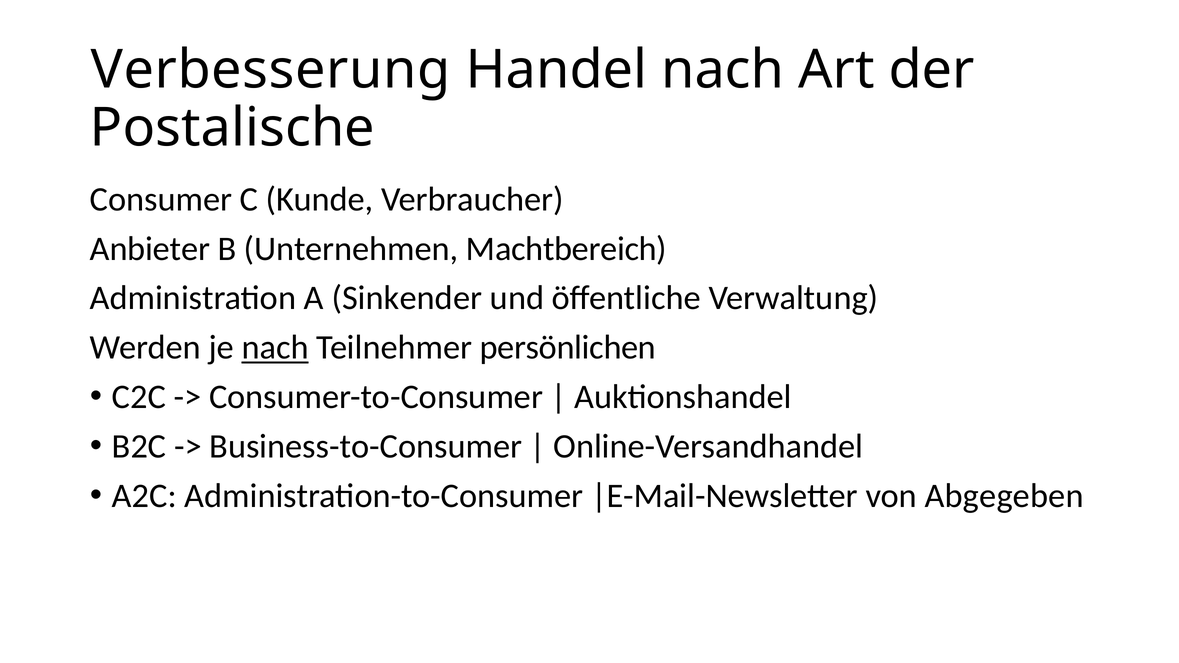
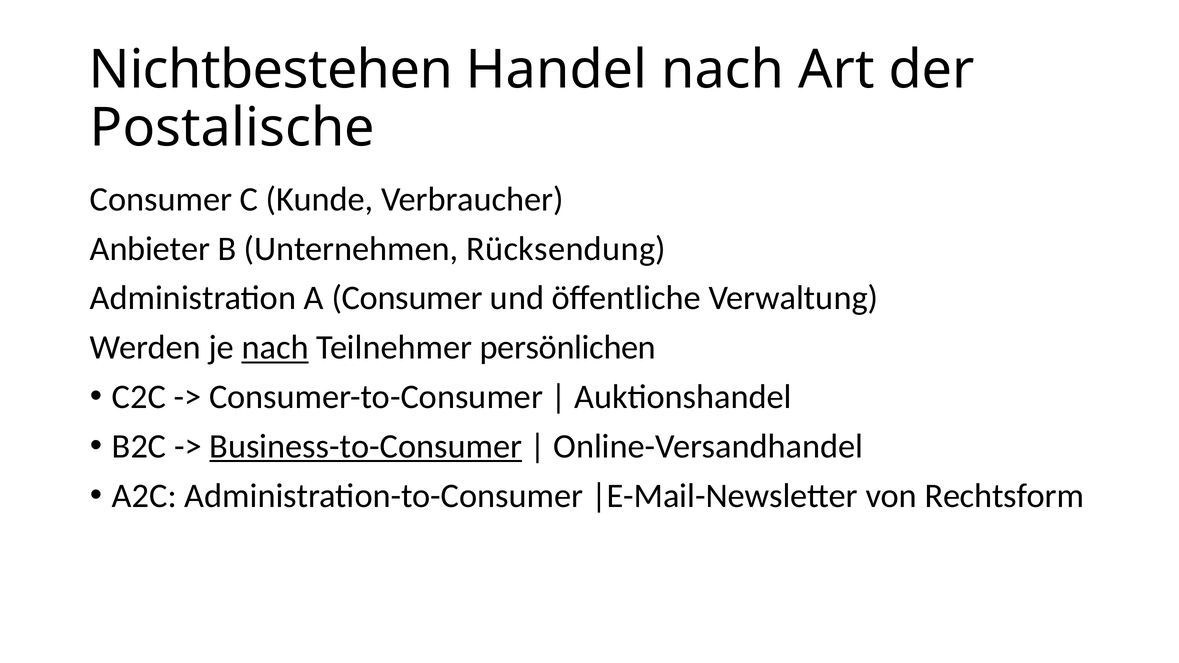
Verbesserung: Verbesserung -> Nichtbestehen
Machtbereich: Machtbereich -> Rücksendung
A Sinkender: Sinkender -> Consumer
Business-to-Consumer underline: none -> present
Abgegeben: Abgegeben -> Rechtsform
